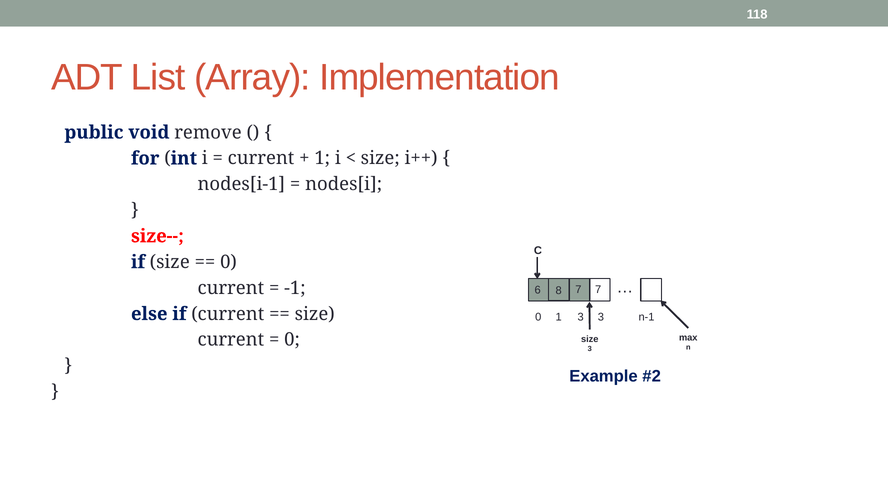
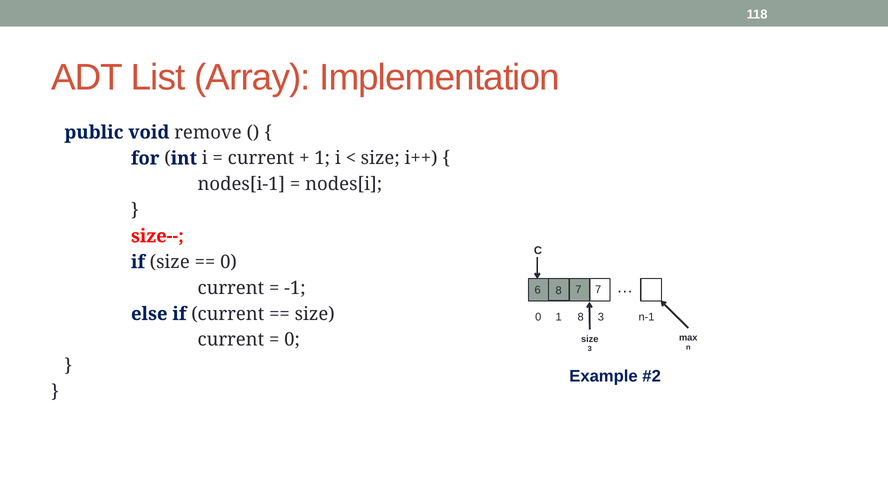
1 3: 3 -> 8
